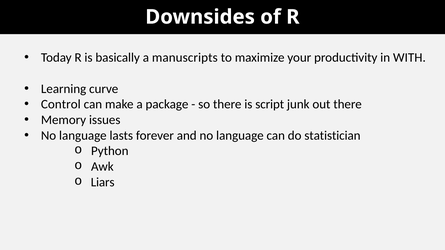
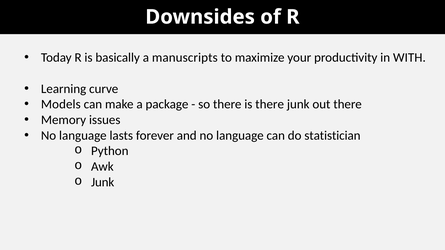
Control: Control -> Models
is script: script -> there
Liars at (103, 182): Liars -> Junk
